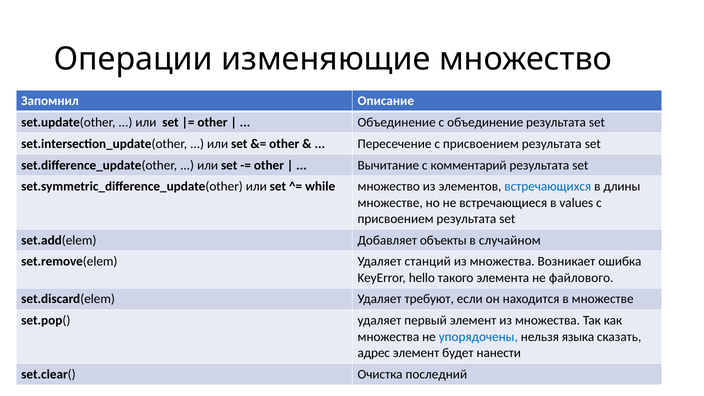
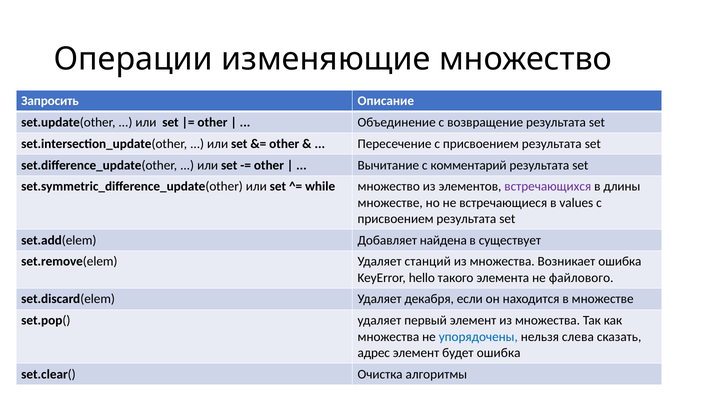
Запомнил: Запомнил -> Запросить
с объединение: объединение -> возвращение
встречающихся colour: blue -> purple
объекты: объекты -> найдена
случайном: случайном -> существует
требуют: требуют -> декабря
языка: языка -> слева
будет нанести: нанести -> ошибка
последний: последний -> алгоритмы
